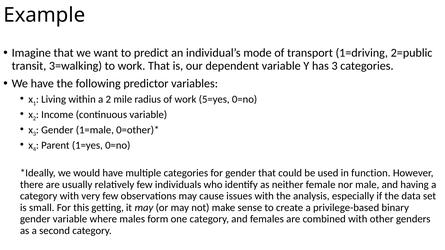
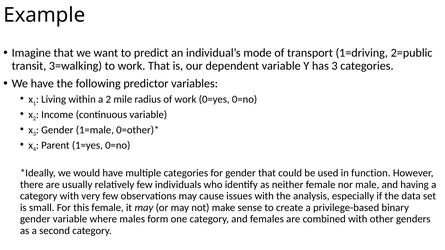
5=yes: 5=yes -> 0=yes
this getting: getting -> female
